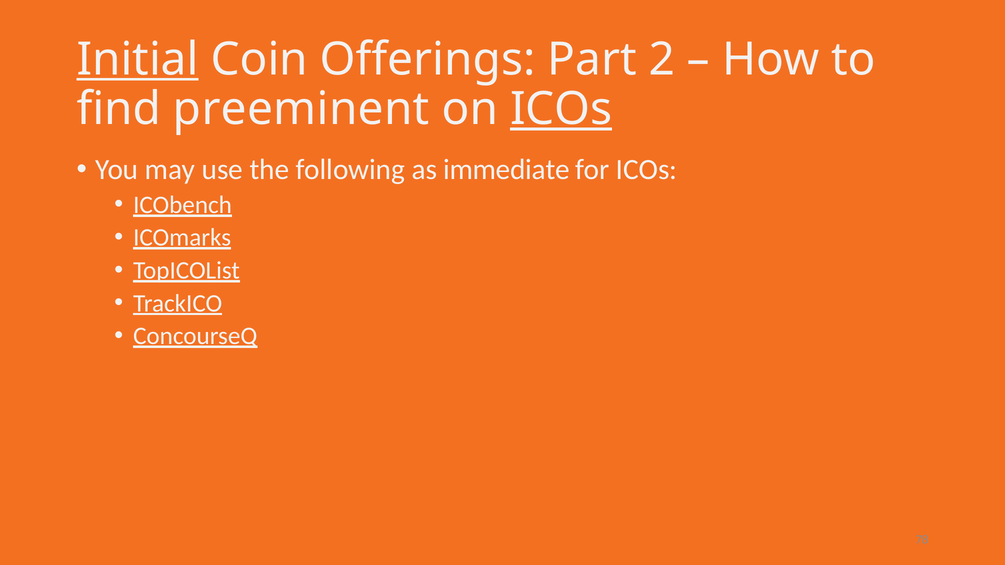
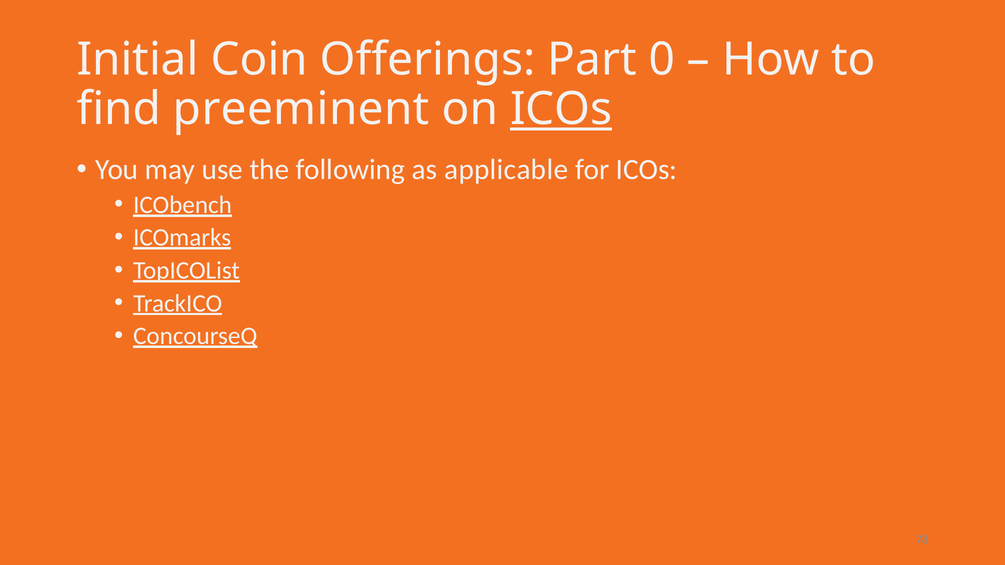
Initial underline: present -> none
2: 2 -> 0
immediate: immediate -> applicable
